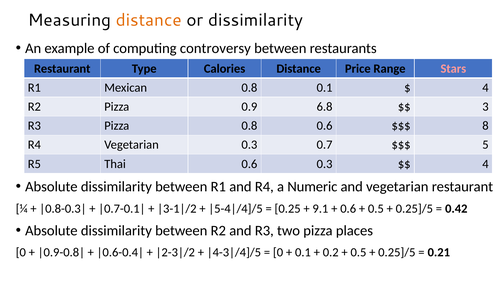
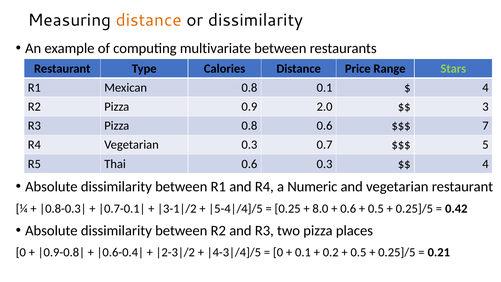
controversy: controversy -> multivariate
Stars colour: pink -> light green
6.8: 6.8 -> 2.0
8: 8 -> 7
9.1: 9.1 -> 8.0
